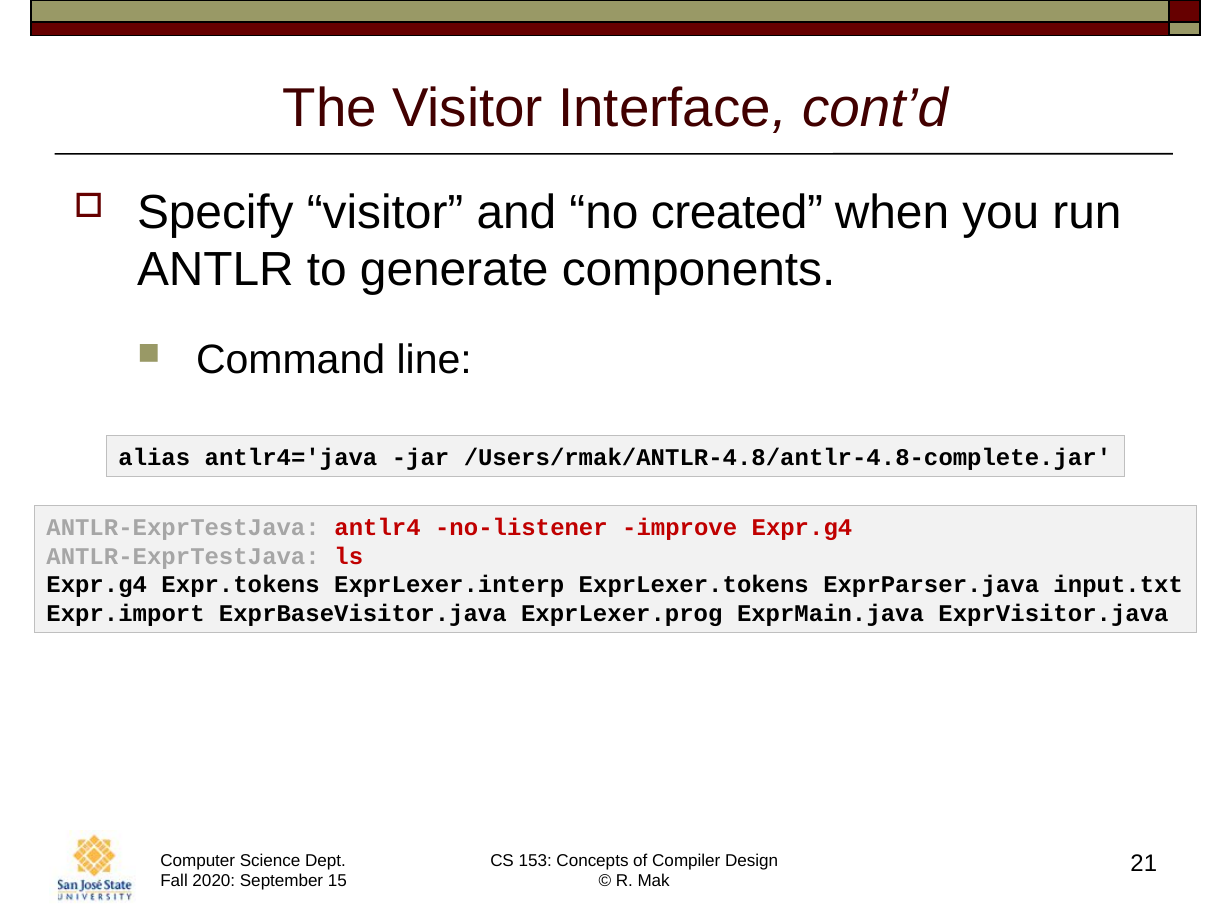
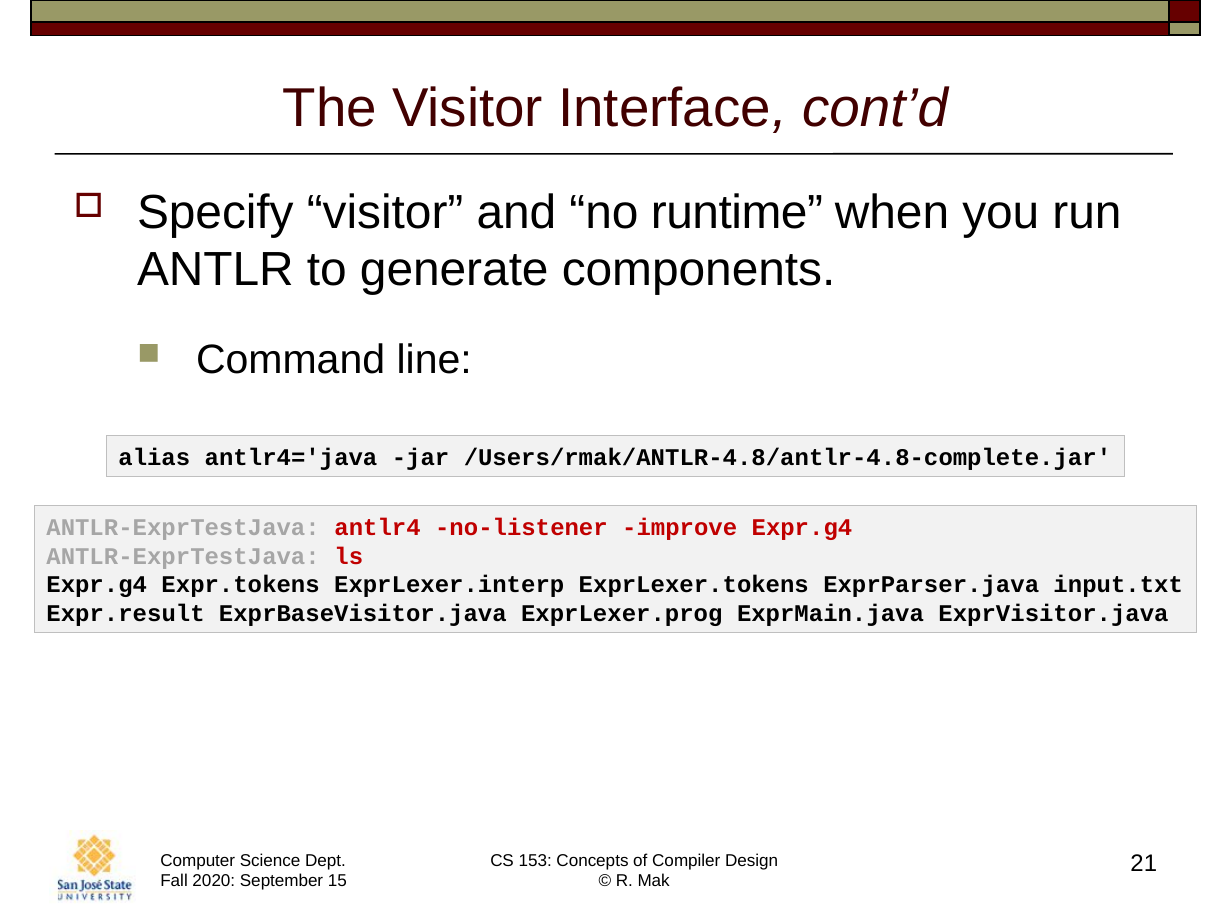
created: created -> runtime
Expr.import: Expr.import -> Expr.result
